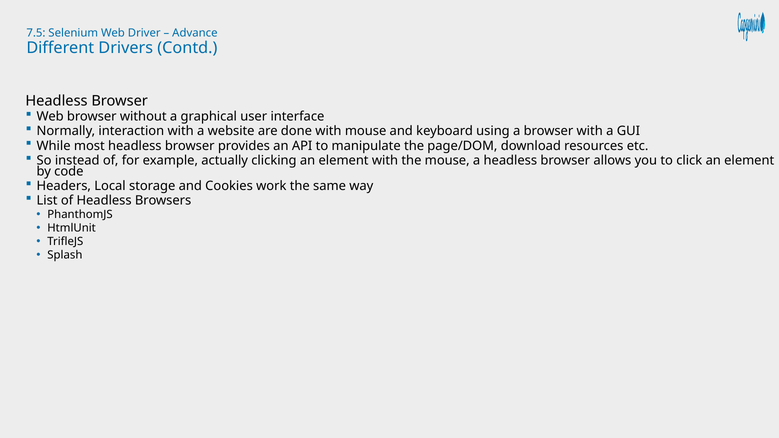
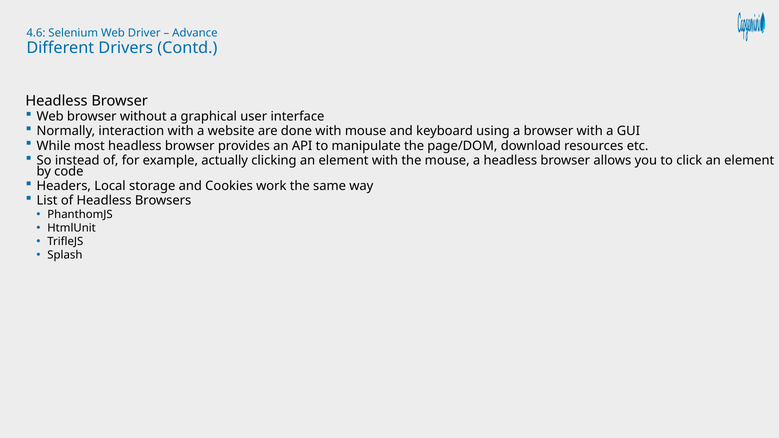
7.5: 7.5 -> 4.6
